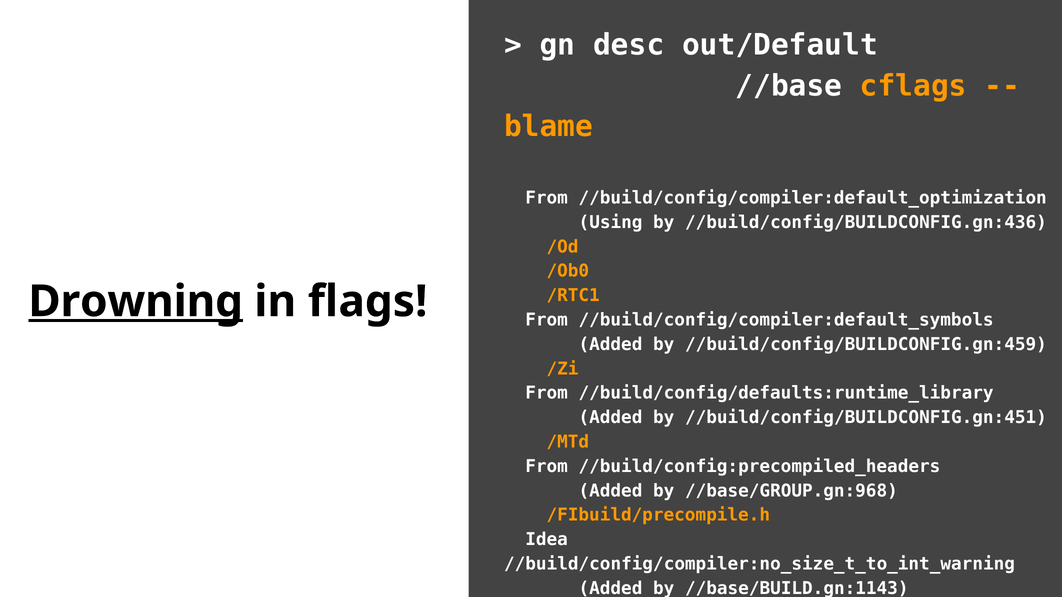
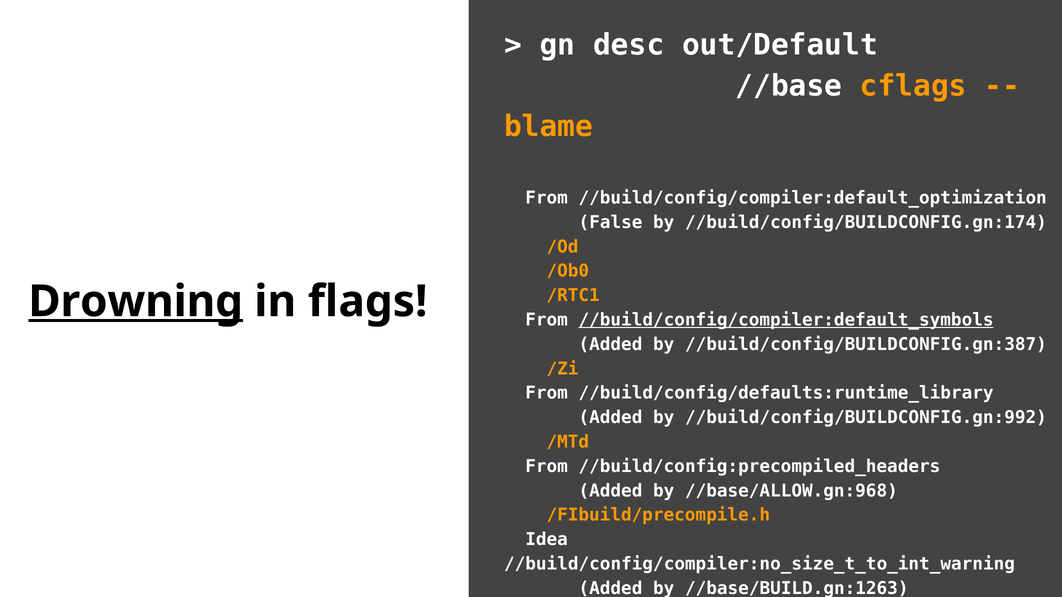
Using: Using -> False
//build/config/BUILDCONFIG.gn:436: //build/config/BUILDCONFIG.gn:436 -> //build/config/BUILDCONFIG.gn:174
//build/config/compiler:default_symbols underline: none -> present
//build/config/BUILDCONFIG.gn:459: //build/config/BUILDCONFIG.gn:459 -> //build/config/BUILDCONFIG.gn:387
//build/config/BUILDCONFIG.gn:451: //build/config/BUILDCONFIG.gn:451 -> //build/config/BUILDCONFIG.gn:992
//base/GROUP.gn:968: //base/GROUP.gn:968 -> //base/ALLOW.gn:968
//base/BUILD.gn:1143: //base/BUILD.gn:1143 -> //base/BUILD.gn:1263
